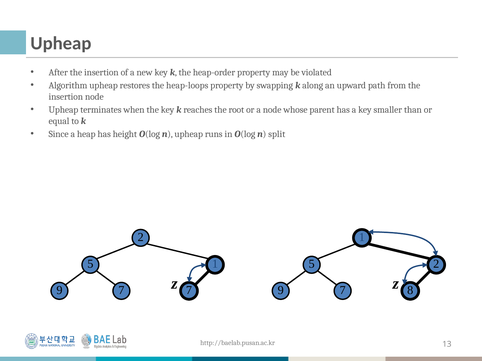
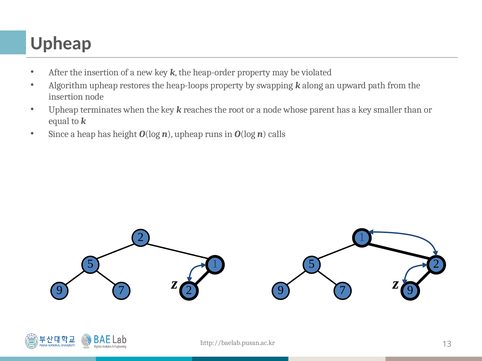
split: split -> calls
9 7: 7 -> 2
9 8: 8 -> 9
